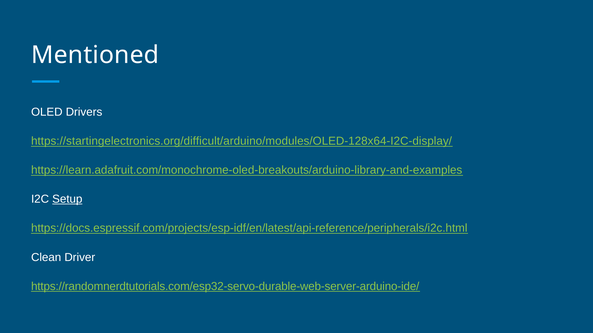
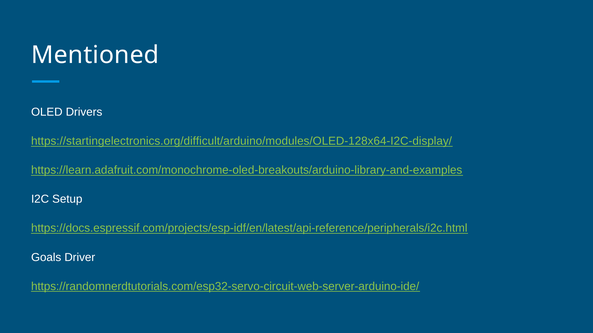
Setup underline: present -> none
Clean: Clean -> Goals
https://randomnerdtutorials.com/esp32-servo-durable-web-server-arduino-ide/: https://randomnerdtutorials.com/esp32-servo-durable-web-server-arduino-ide/ -> https://randomnerdtutorials.com/esp32-servo-circuit-web-server-arduino-ide/
